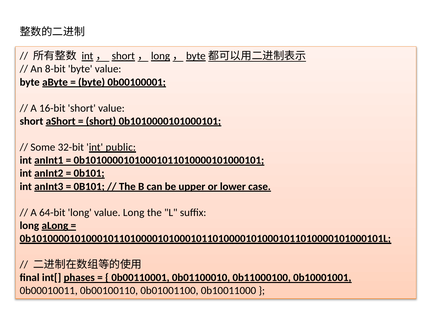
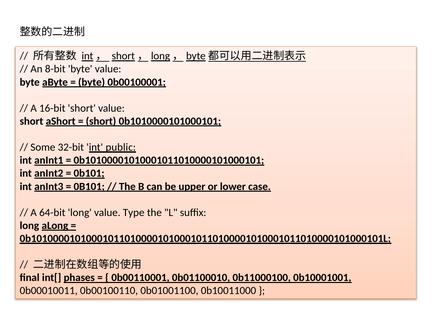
value Long: Long -> Type
